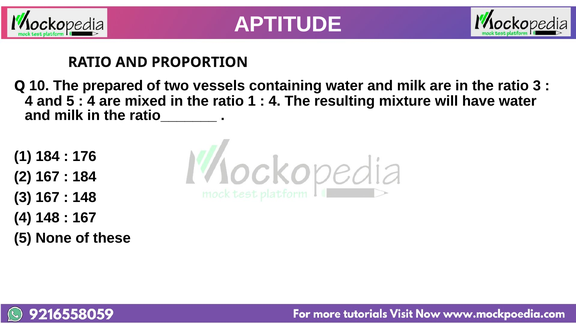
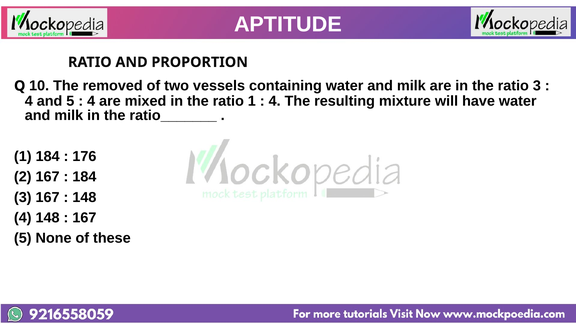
prepared: prepared -> removed
